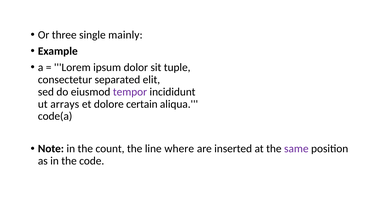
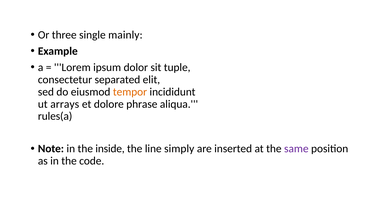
tempor colour: purple -> orange
certain: certain -> phrase
code(a: code(a -> rules(a
count: count -> inside
where: where -> simply
